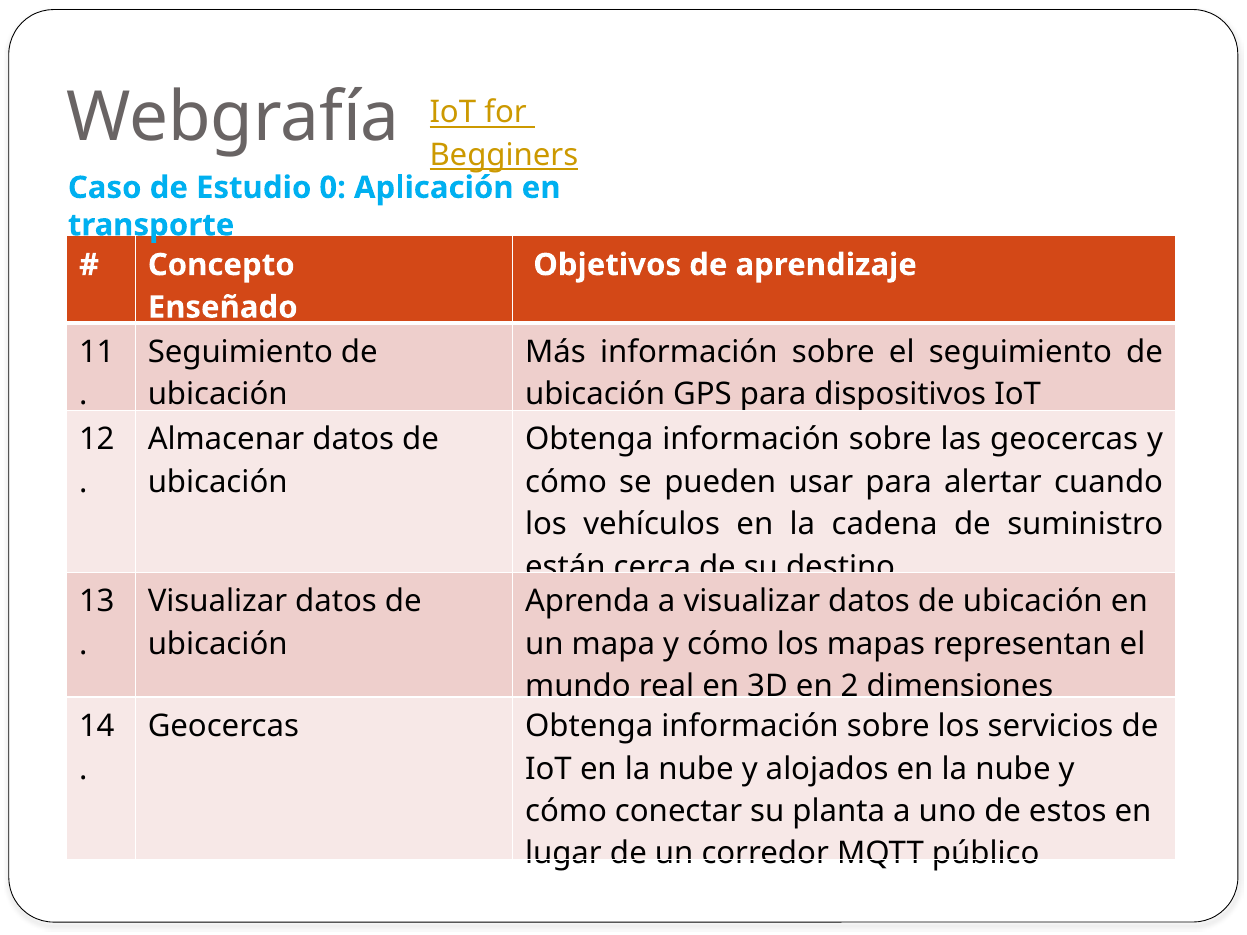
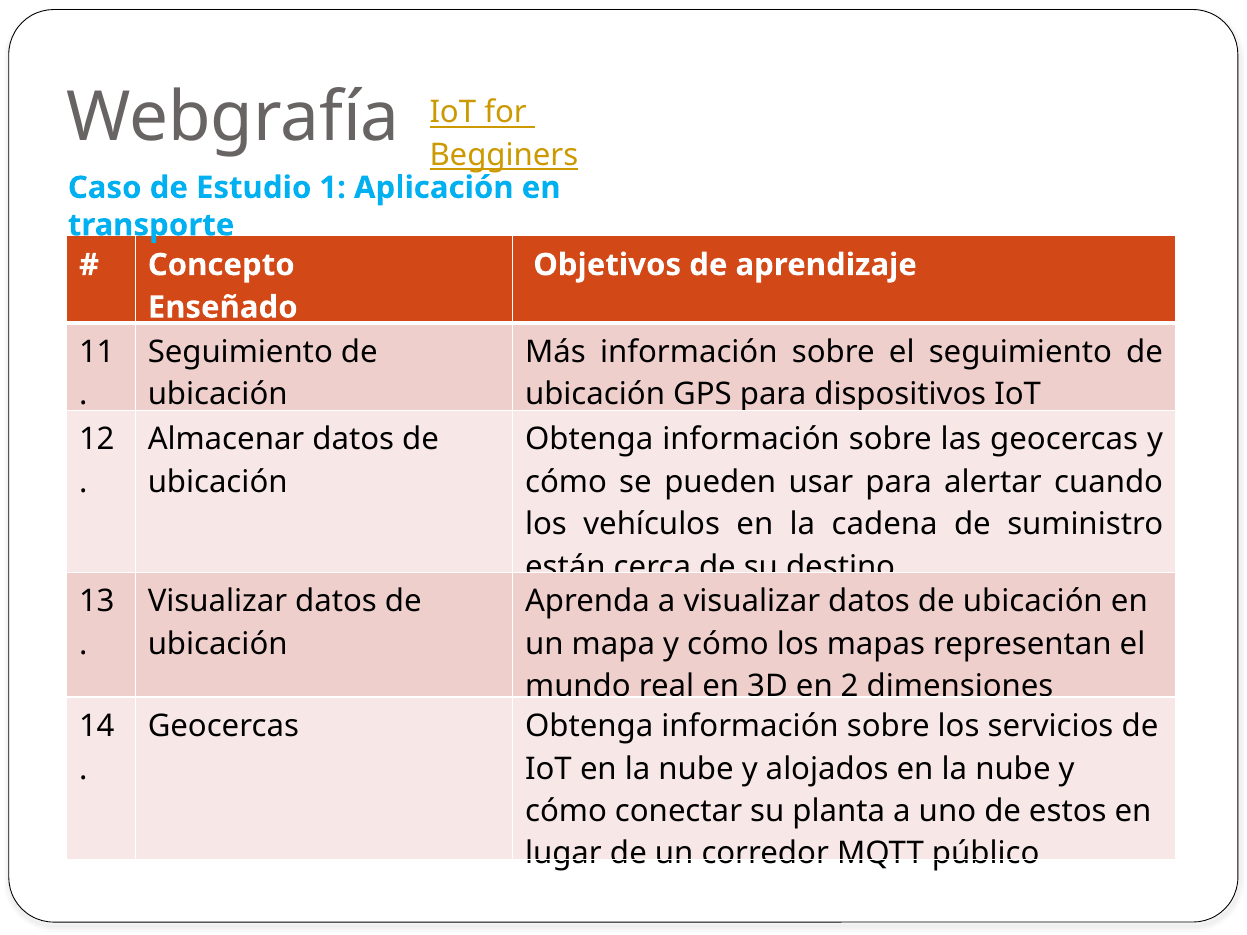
0: 0 -> 1
